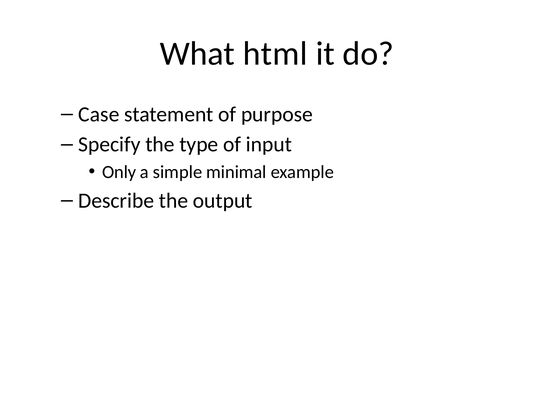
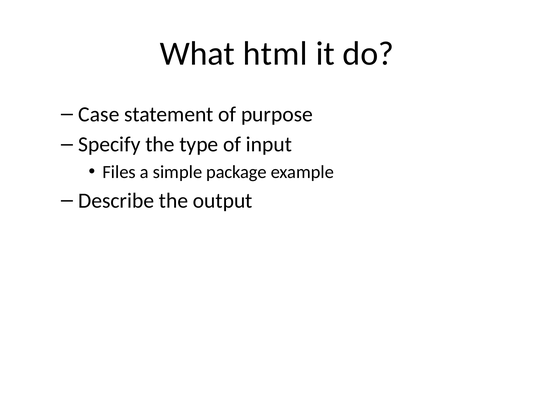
Only: Only -> Files
minimal: minimal -> package
